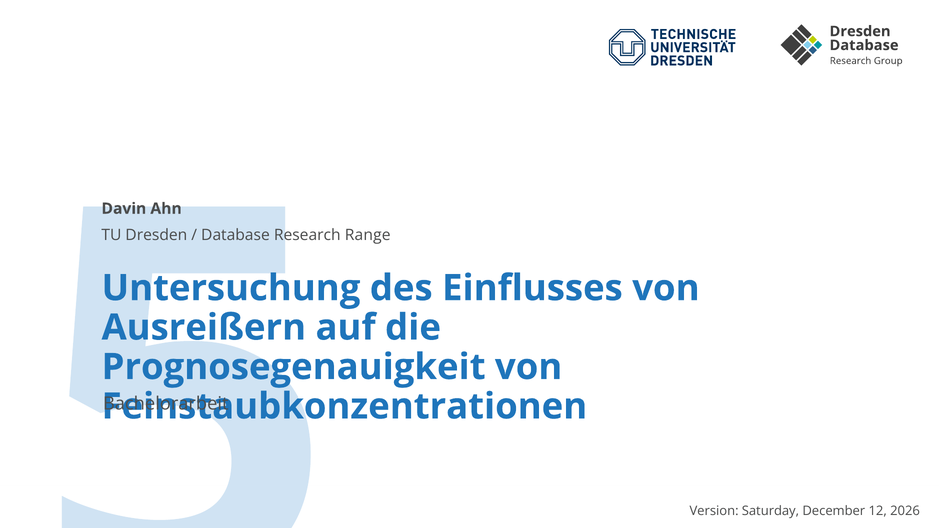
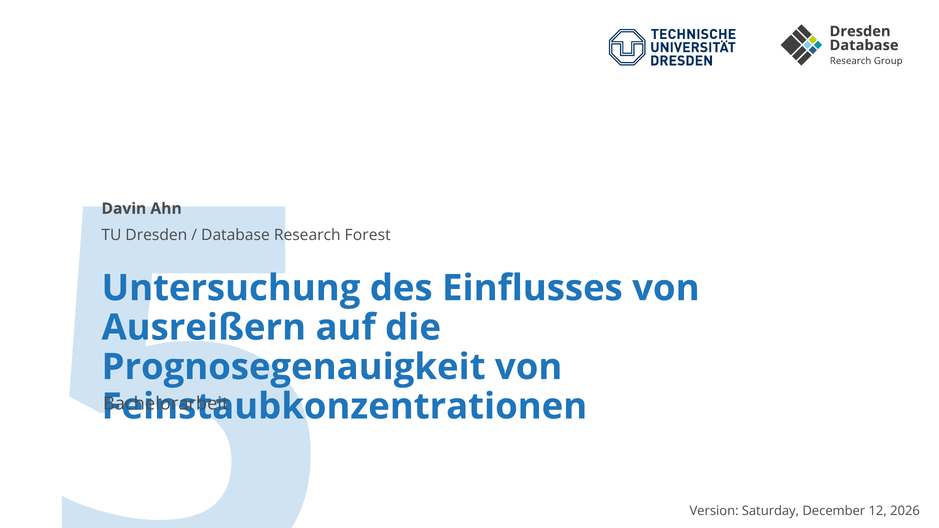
Range: Range -> Forest
